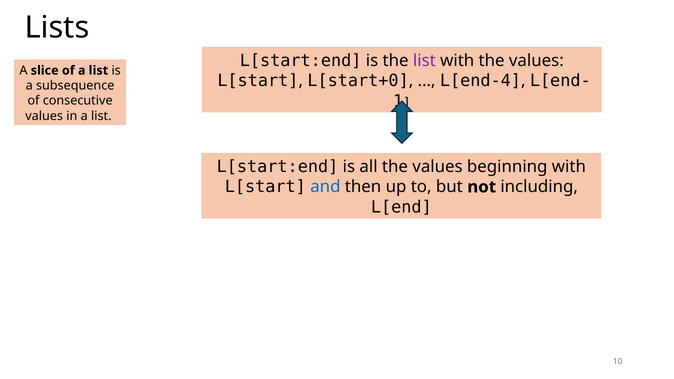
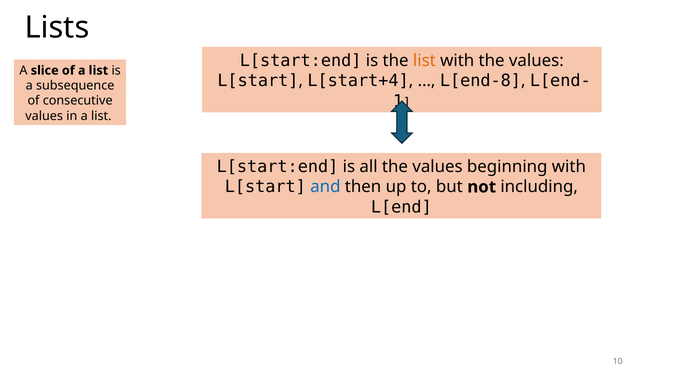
list at (424, 61) colour: purple -> orange
L[start+0: L[start+0 -> L[start+4
L[end-4: L[end-4 -> L[end-8
